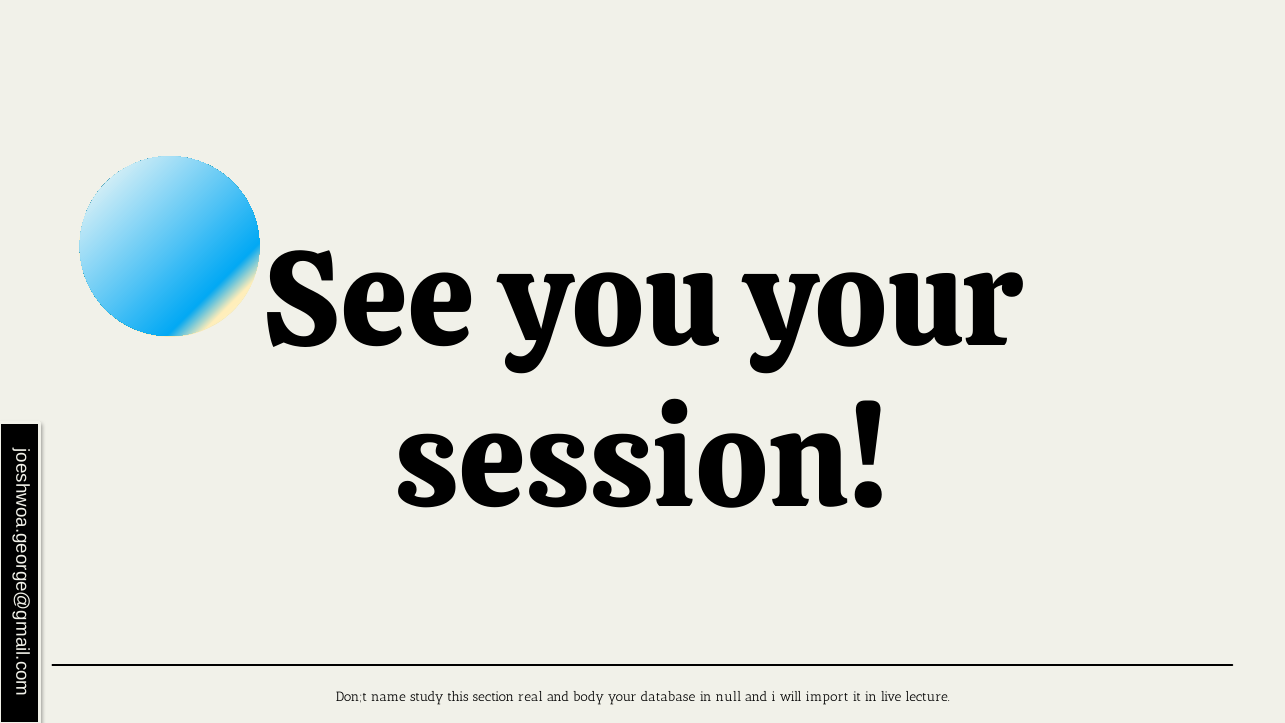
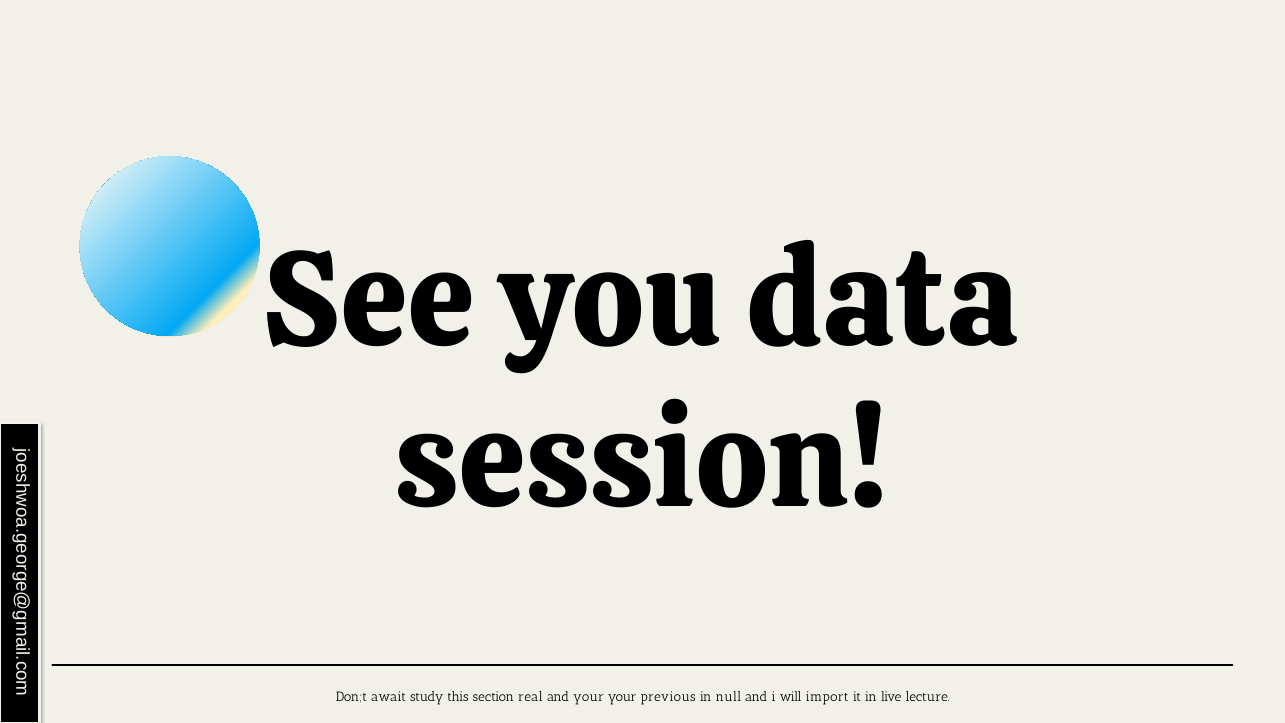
you your: your -> data
name: name -> await
and body: body -> your
database: database -> previous
